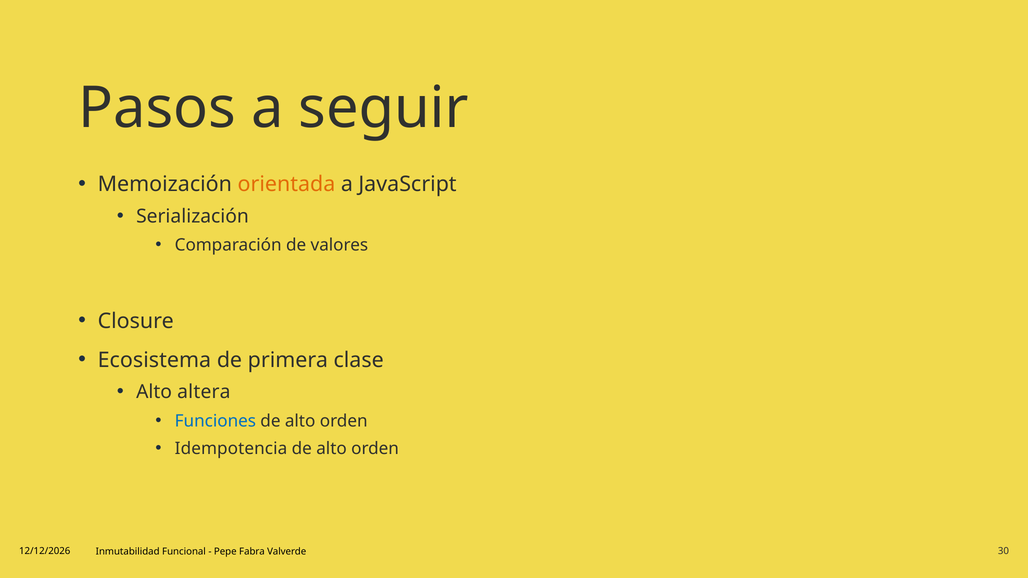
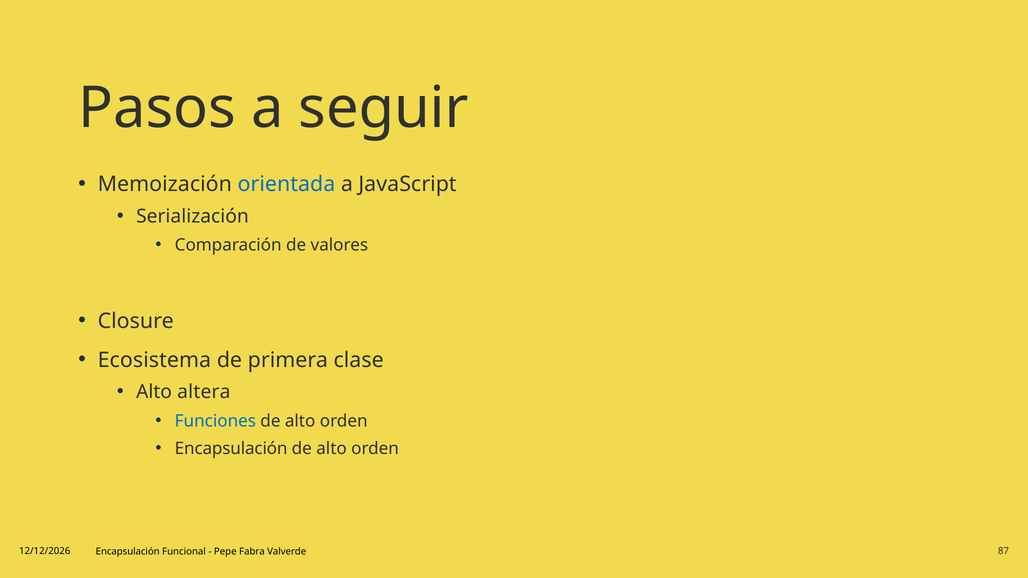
orientada colour: orange -> blue
Idempotencia at (231, 449): Idempotencia -> Encapsulación
Inmutabilidad at (128, 552): Inmutabilidad -> Encapsulación
30: 30 -> 87
